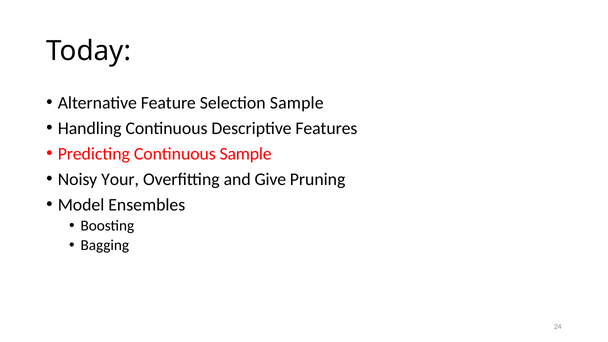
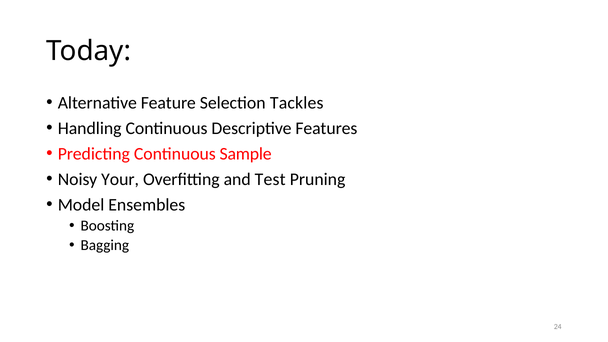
Selection Sample: Sample -> Tackles
Give: Give -> Test
